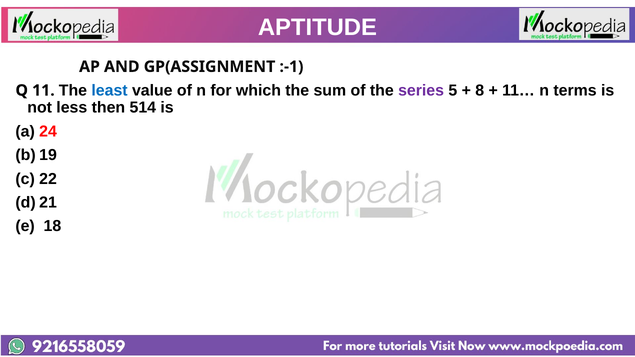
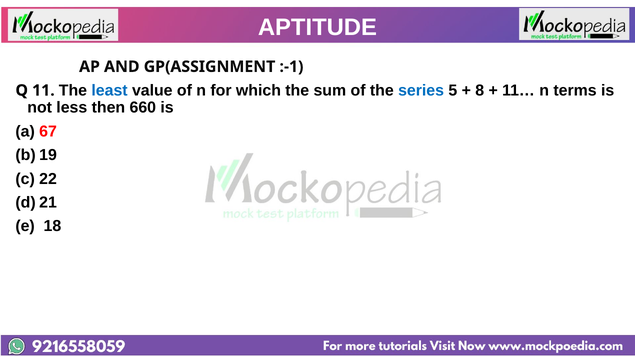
series colour: purple -> blue
514: 514 -> 660
24: 24 -> 67
